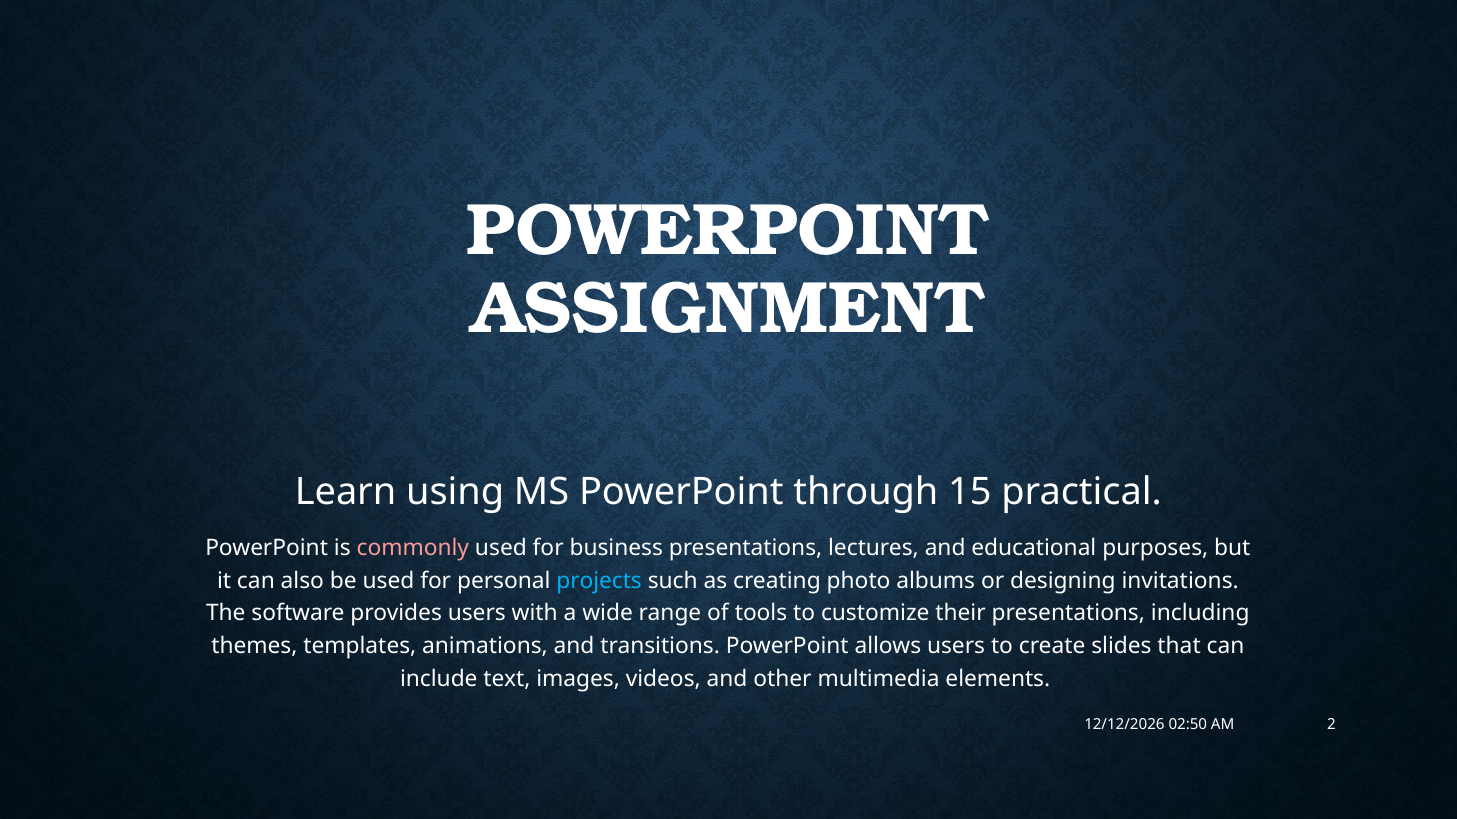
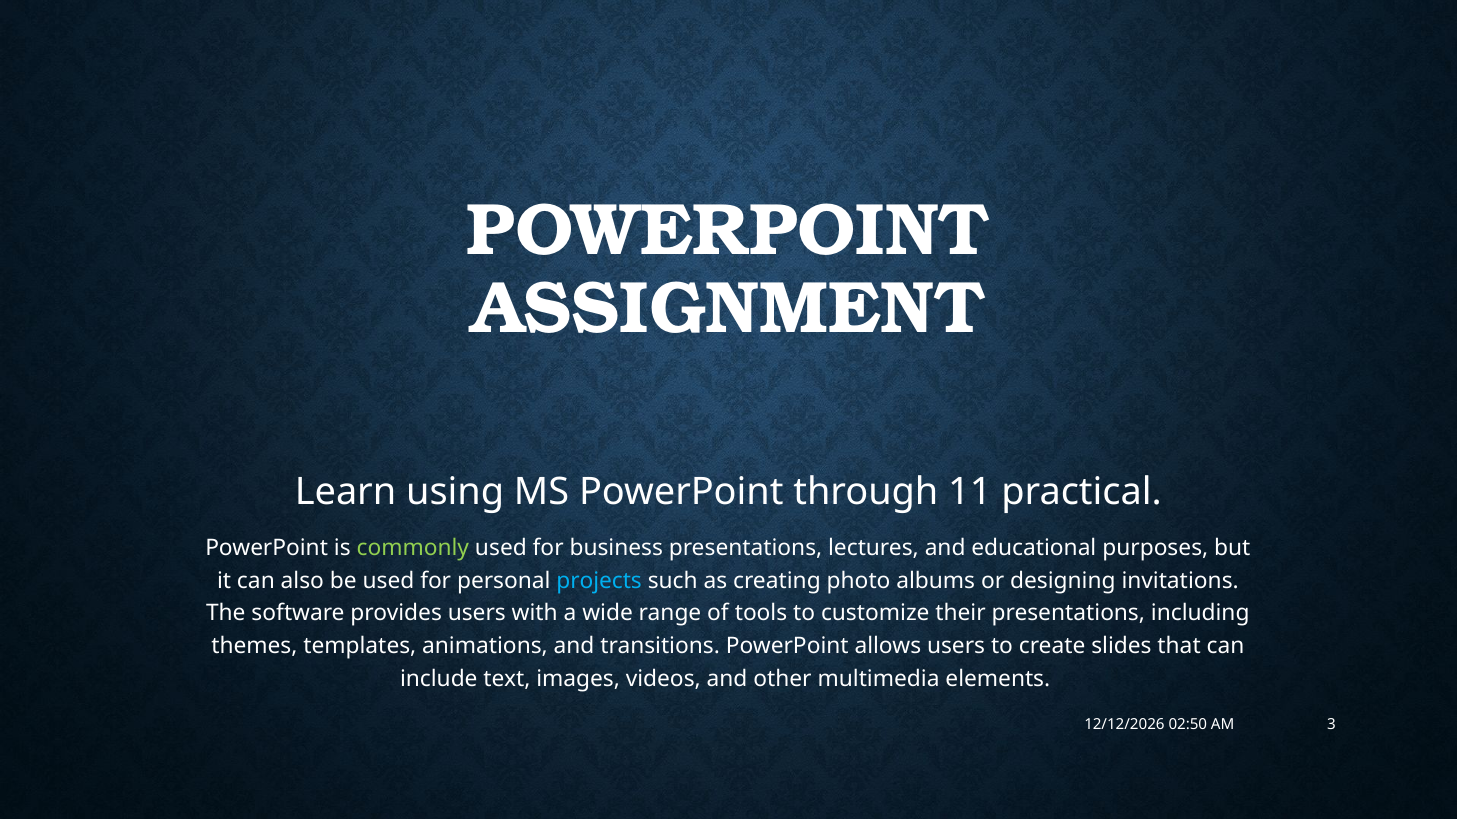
15: 15 -> 11
commonly colour: pink -> light green
2: 2 -> 3
